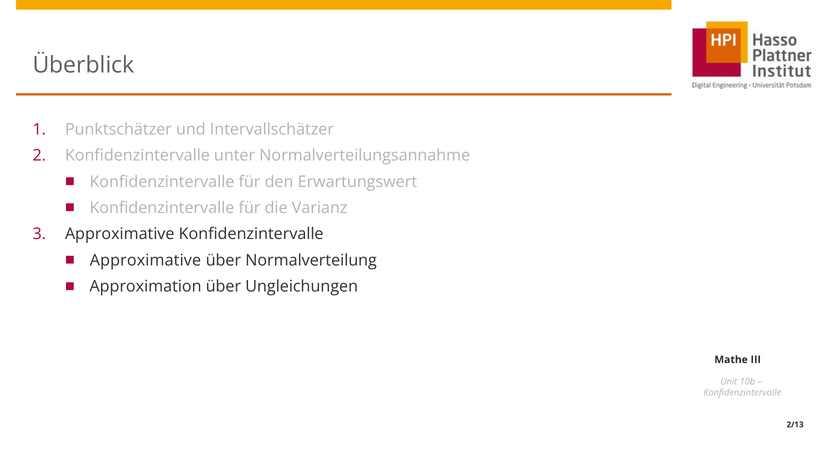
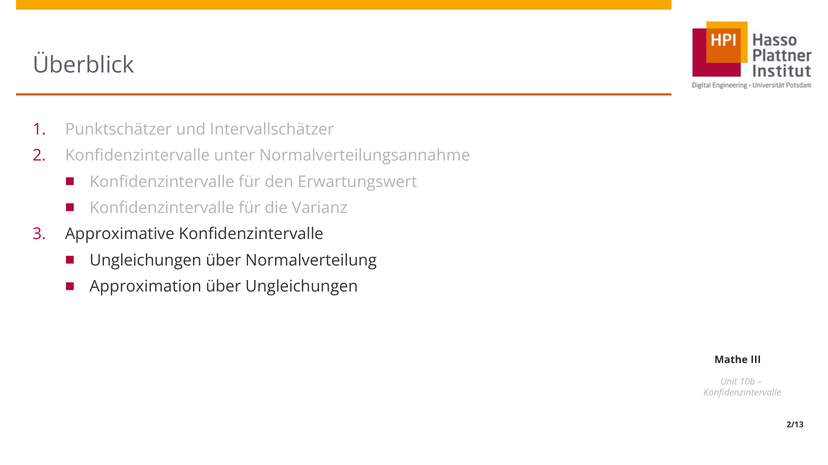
Approximative at (145, 261): Approximative -> Ungleichungen
